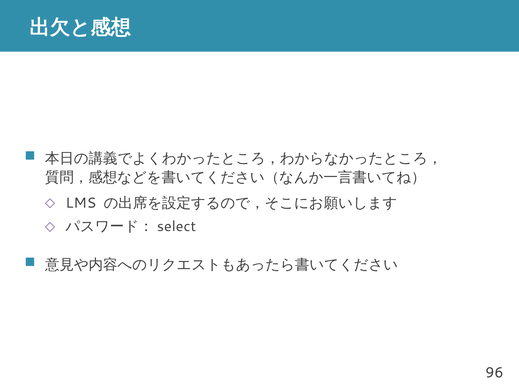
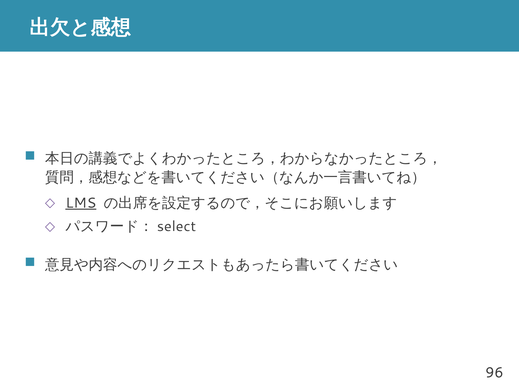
LMS underline: none -> present
